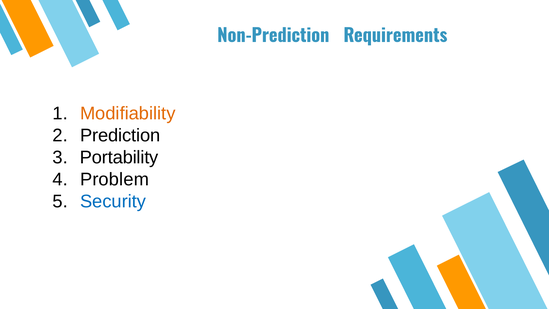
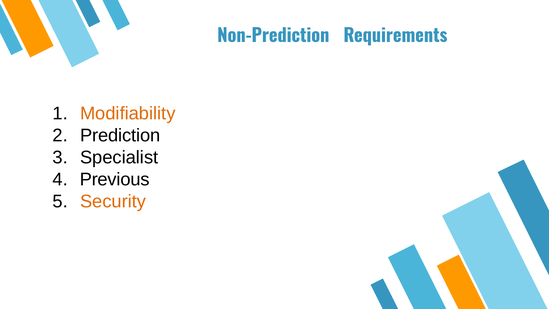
Portability: Portability -> Specialist
Problem: Problem -> Previous
Security colour: blue -> orange
